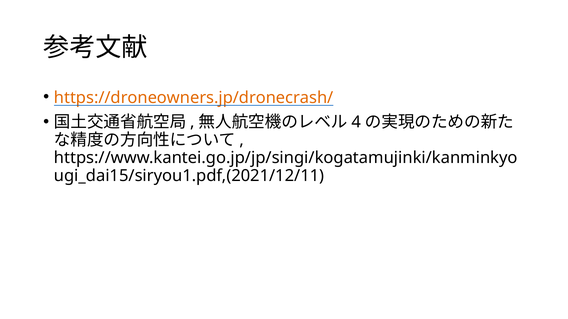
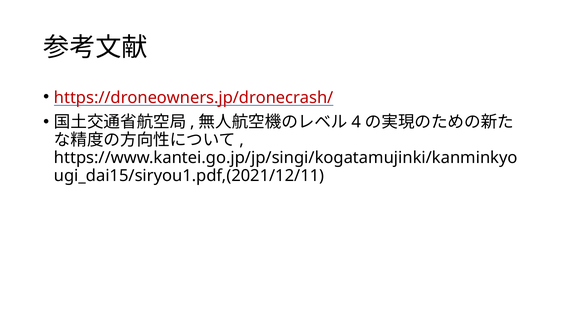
https://droneowners.jp/dronecrash/ colour: orange -> red
